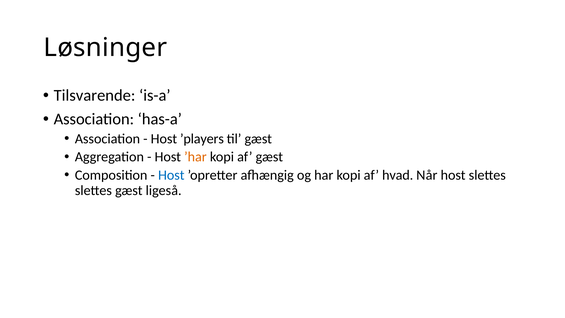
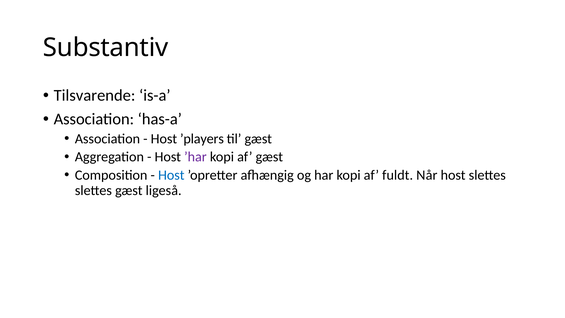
Løsninger: Løsninger -> Substantiv
’har colour: orange -> purple
hvad: hvad -> fuldt
